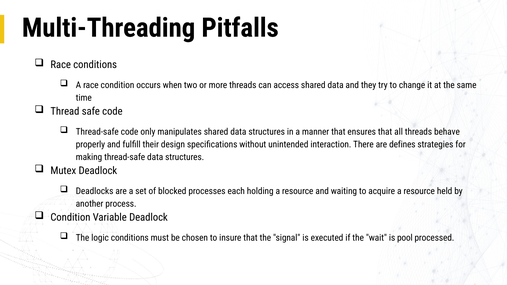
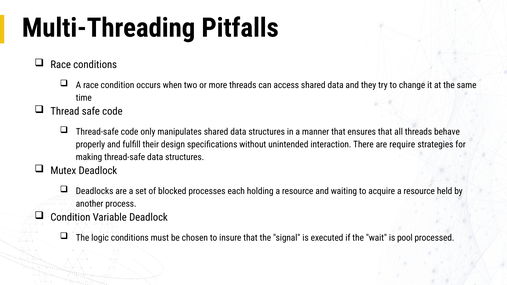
defines: defines -> require
